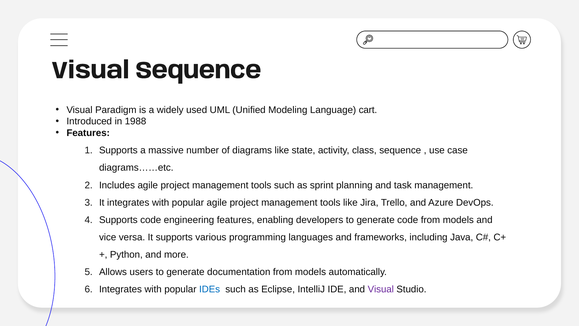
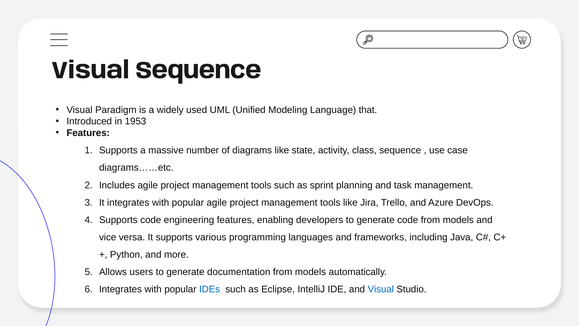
cart: cart -> that
1988: 1988 -> 1953
Visual at (381, 289) colour: purple -> blue
